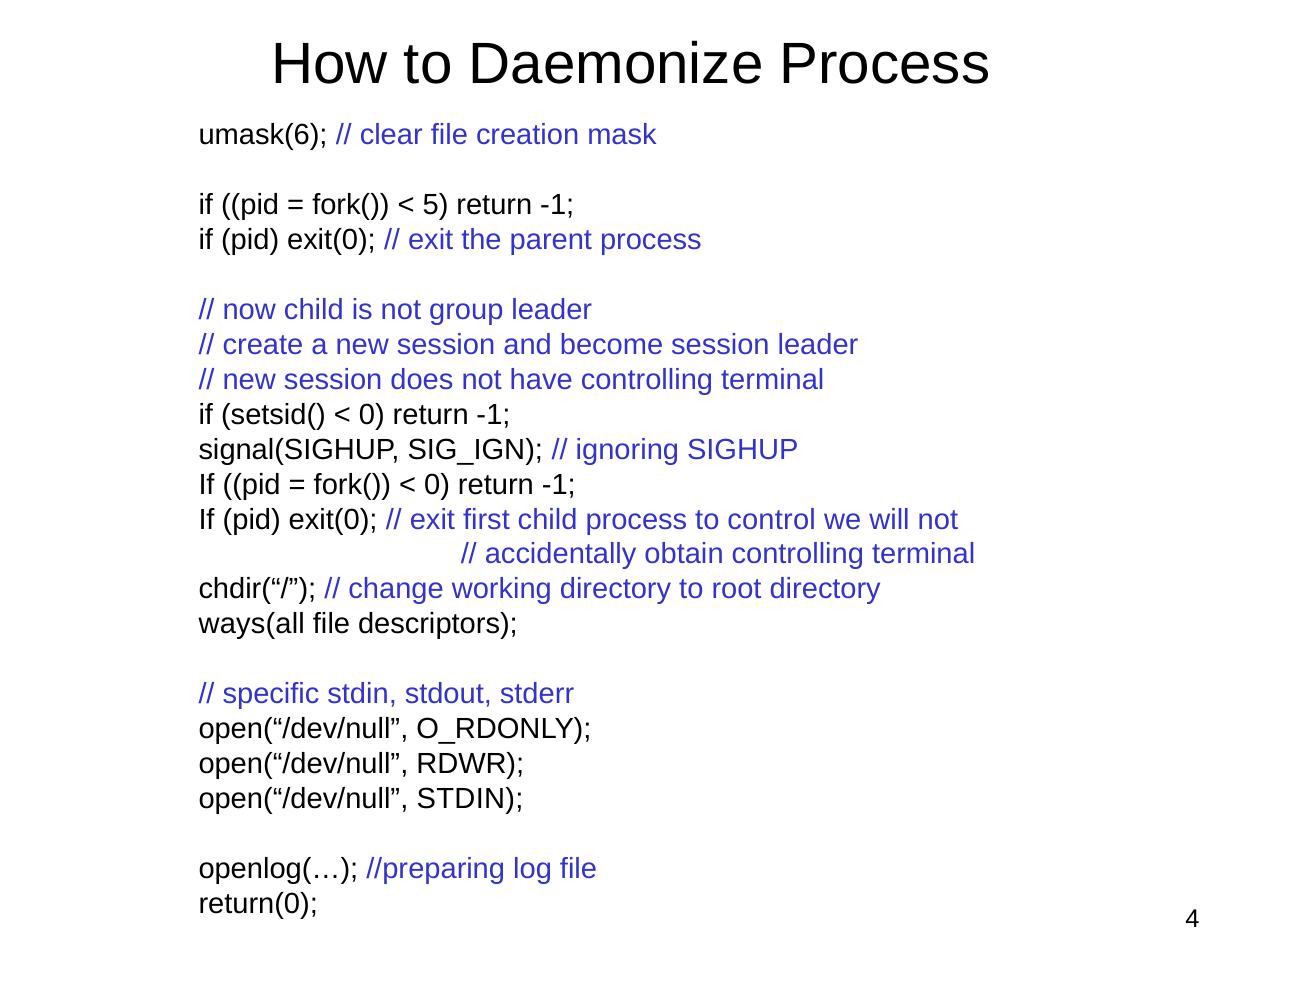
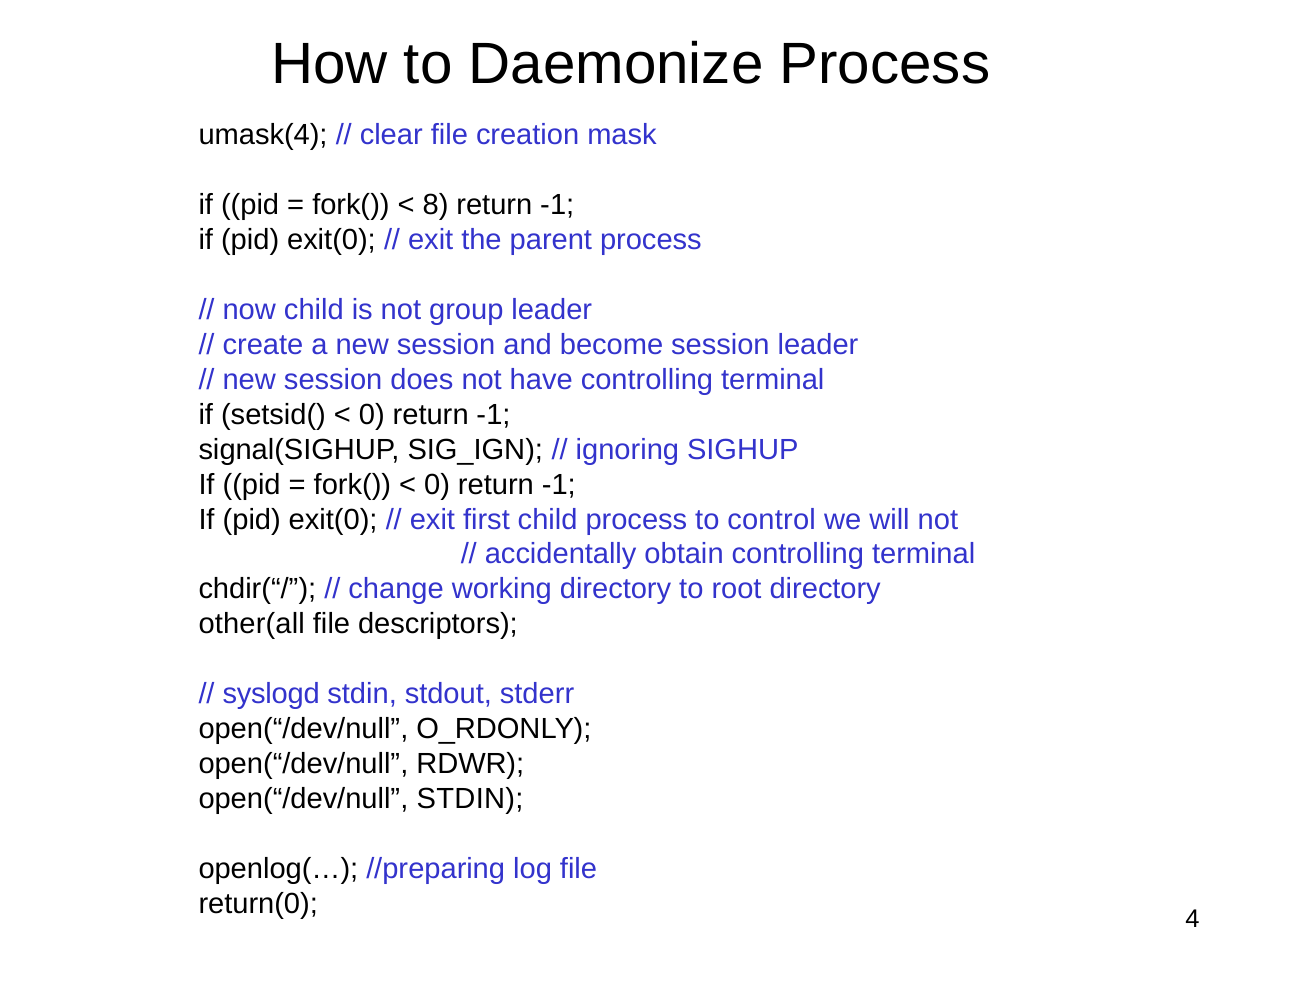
umask(6: umask(6 -> umask(4
5: 5 -> 8
ways(all: ways(all -> other(all
specific: specific -> syslogd
